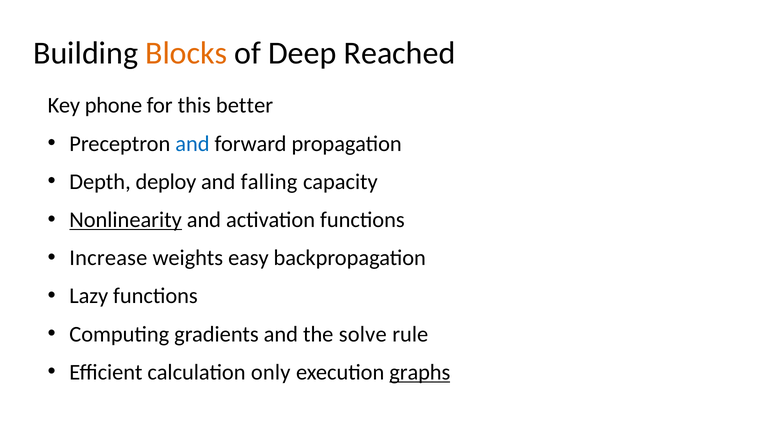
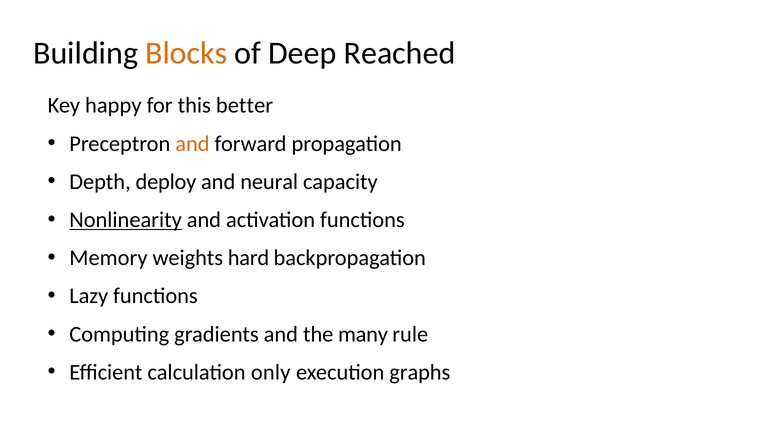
phone: phone -> happy
and at (192, 143) colour: blue -> orange
falling: falling -> neural
Increase: Increase -> Memory
easy: easy -> hard
solve: solve -> many
graphs underline: present -> none
